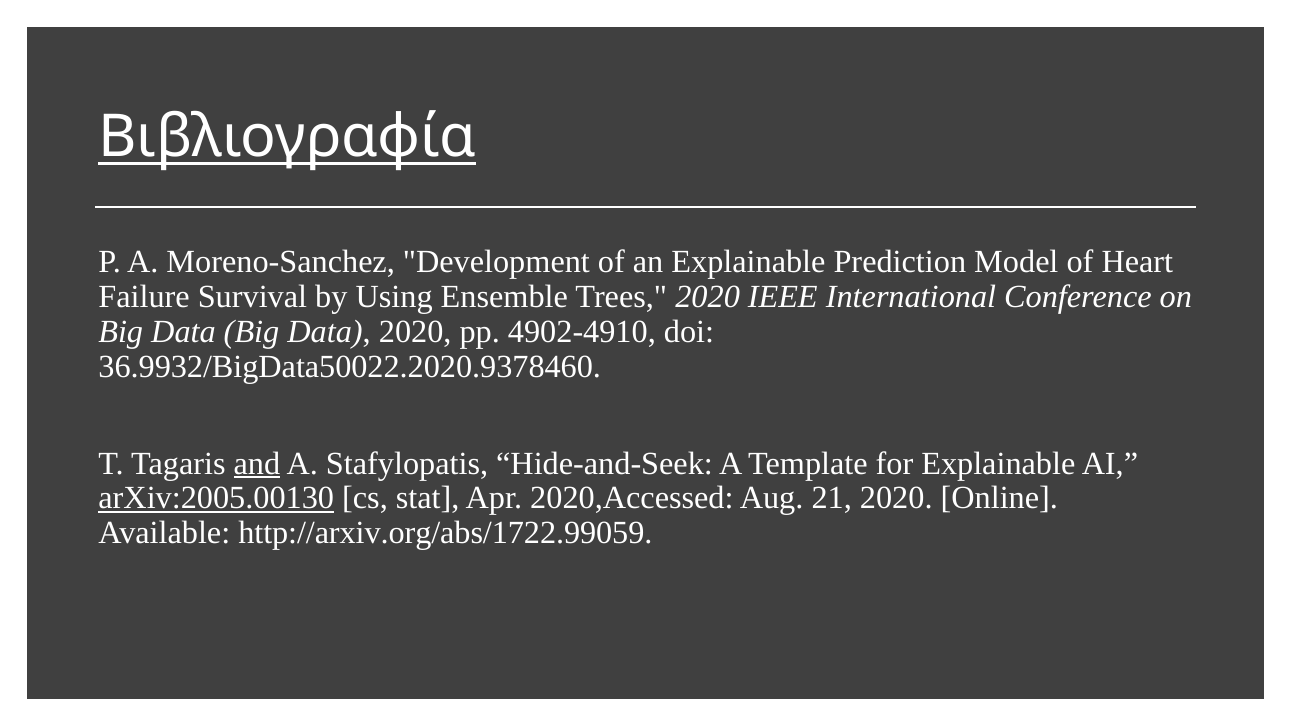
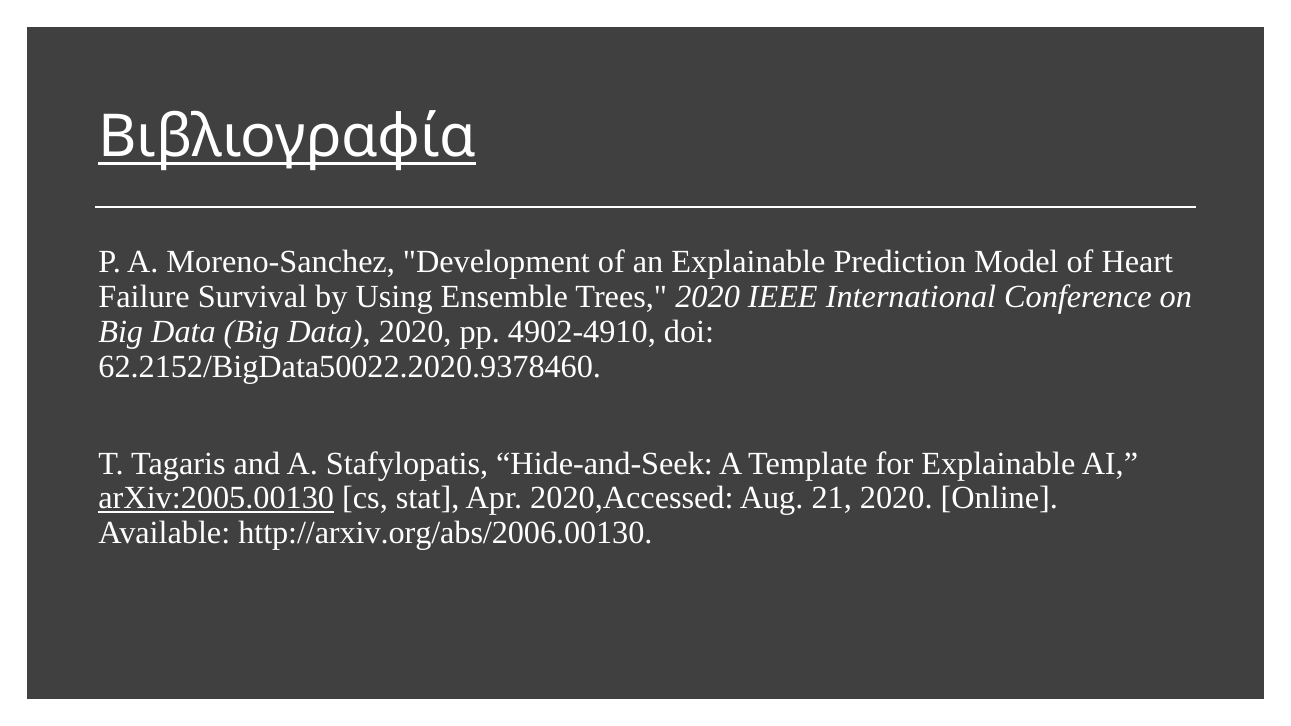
36.9932/BigData50022.2020.9378460: 36.9932/BigData50022.2020.9378460 -> 62.2152/BigData50022.2020.9378460
and underline: present -> none
http://arxiv.org/abs/1722.99059: http://arxiv.org/abs/1722.99059 -> http://arxiv.org/abs/2006.00130
